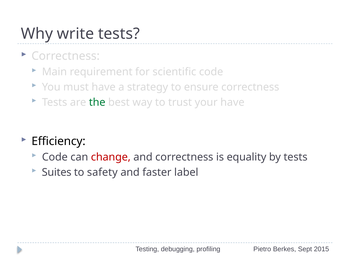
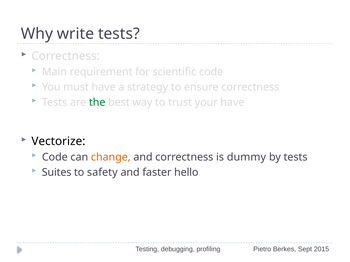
Efficiency: Efficiency -> Vectorize
change colour: red -> orange
equality: equality -> dummy
label: label -> hello
